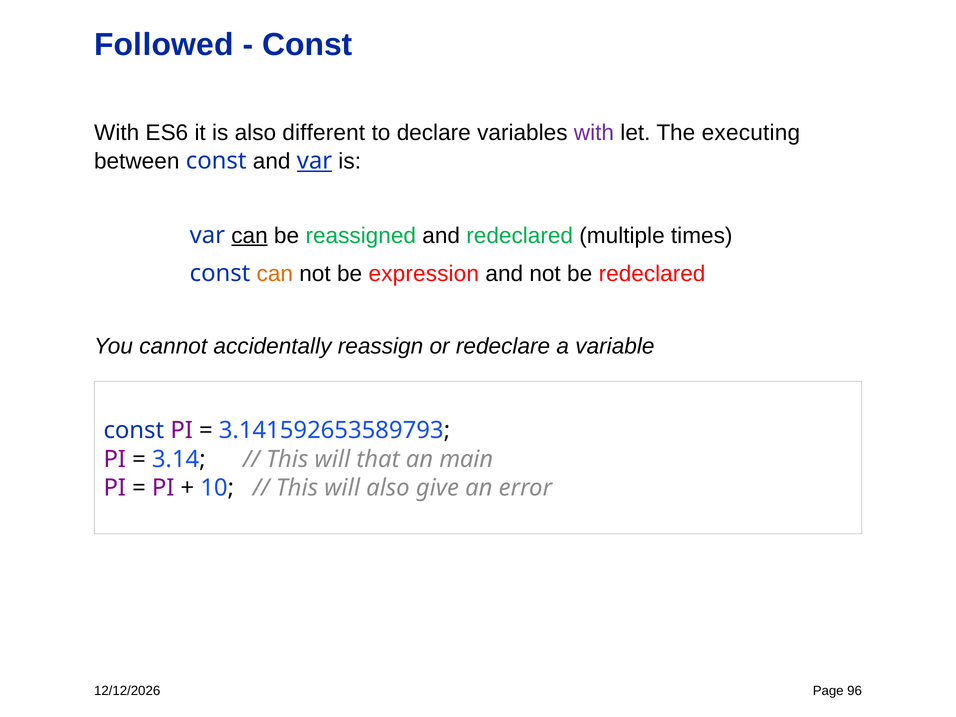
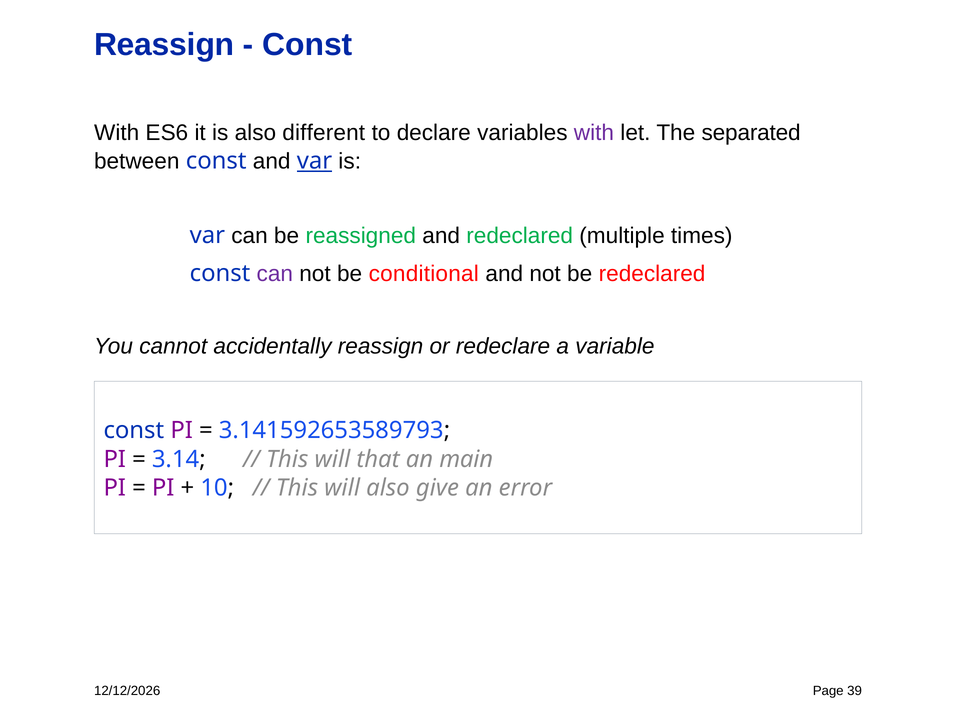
Followed at (164, 45): Followed -> Reassign
executing: executing -> separated
can at (249, 236) underline: present -> none
can at (275, 274) colour: orange -> purple
expression: expression -> conditional
96: 96 -> 39
